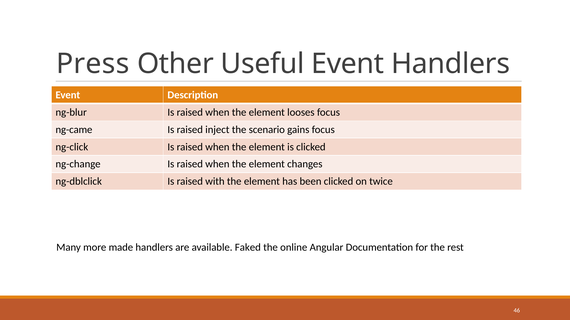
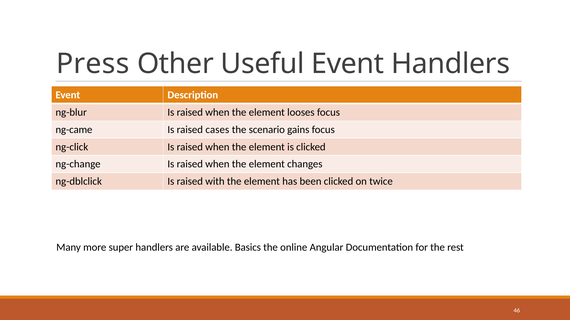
inject: inject -> cases
made: made -> super
Faked: Faked -> Basics
